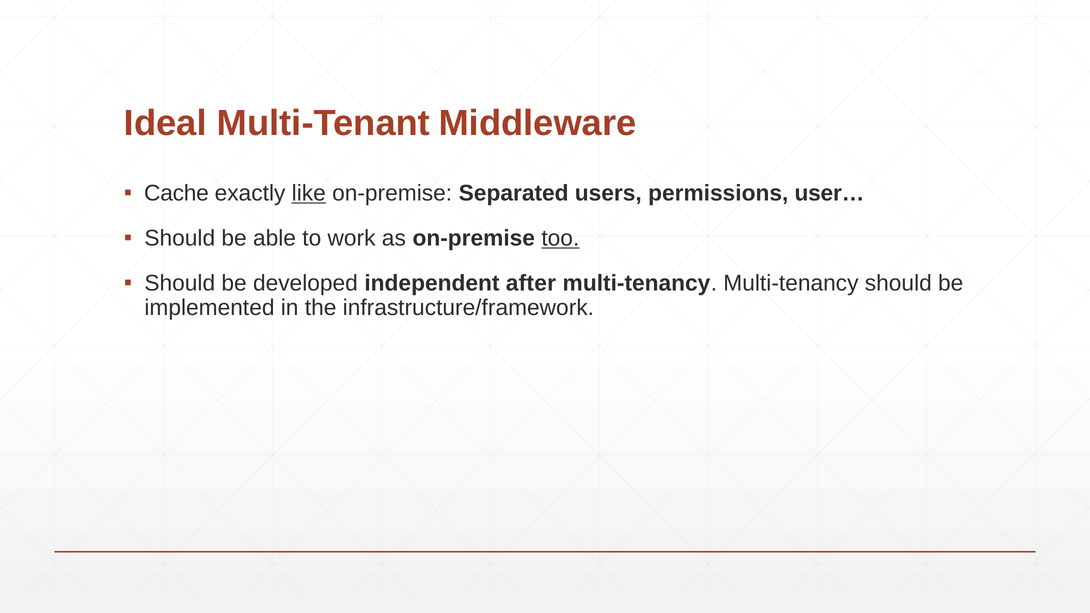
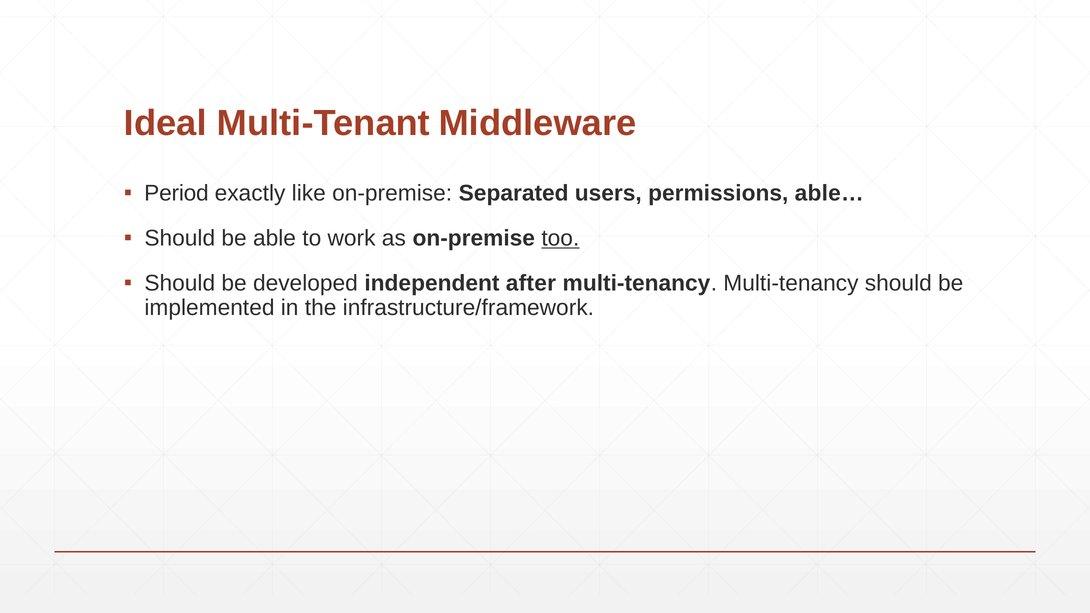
Cache: Cache -> Period
like underline: present -> none
user…: user… -> able…
